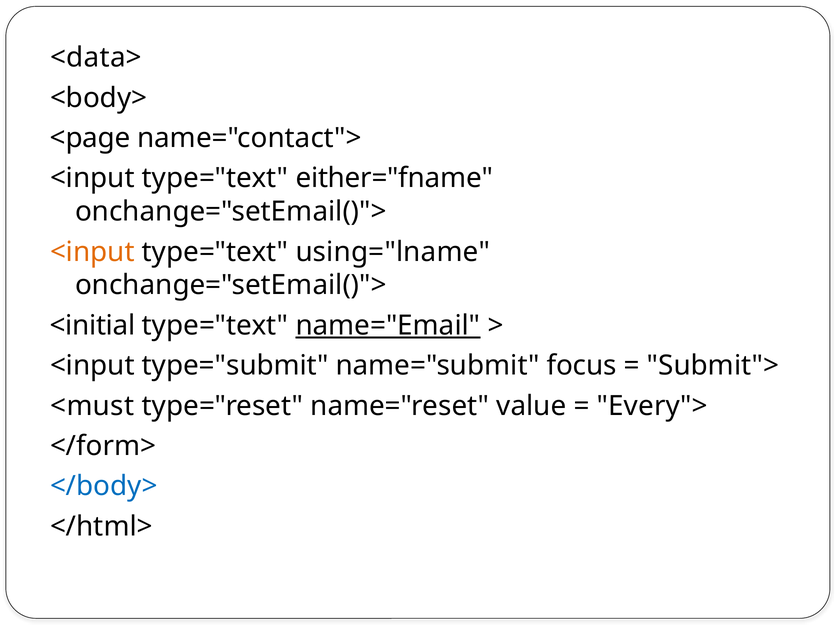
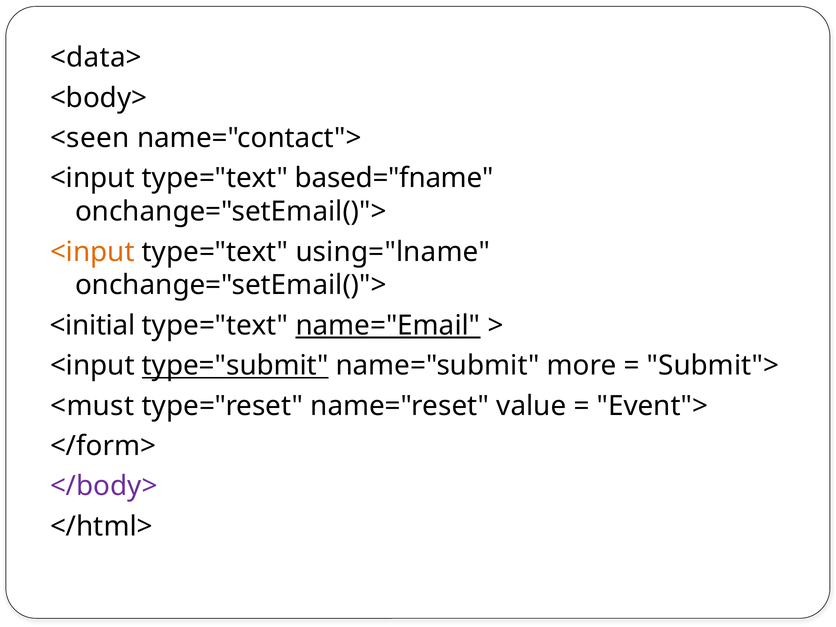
<page: <page -> <seen
either="fname: either="fname -> based="fname
type="submit underline: none -> present
focus: focus -> more
Every">: Every"> -> Event">
</body> colour: blue -> purple
